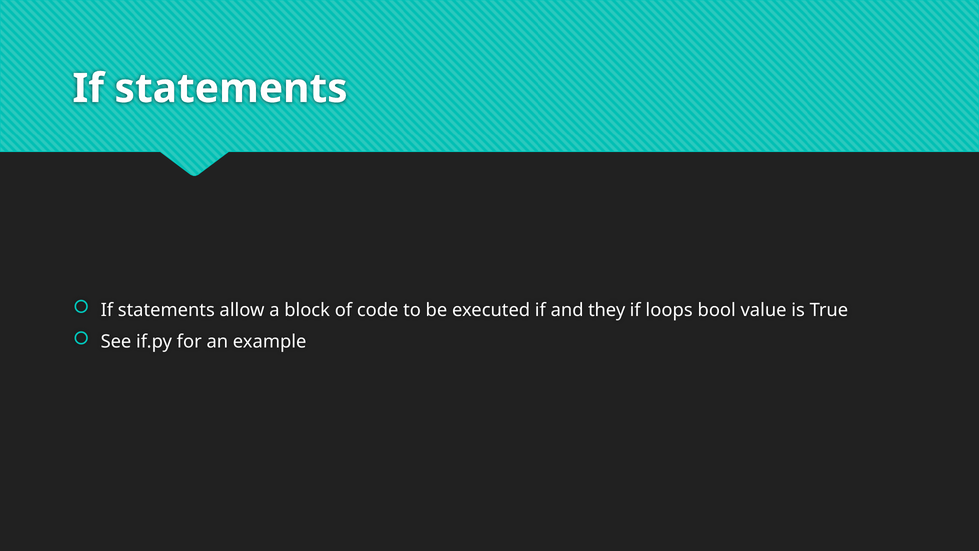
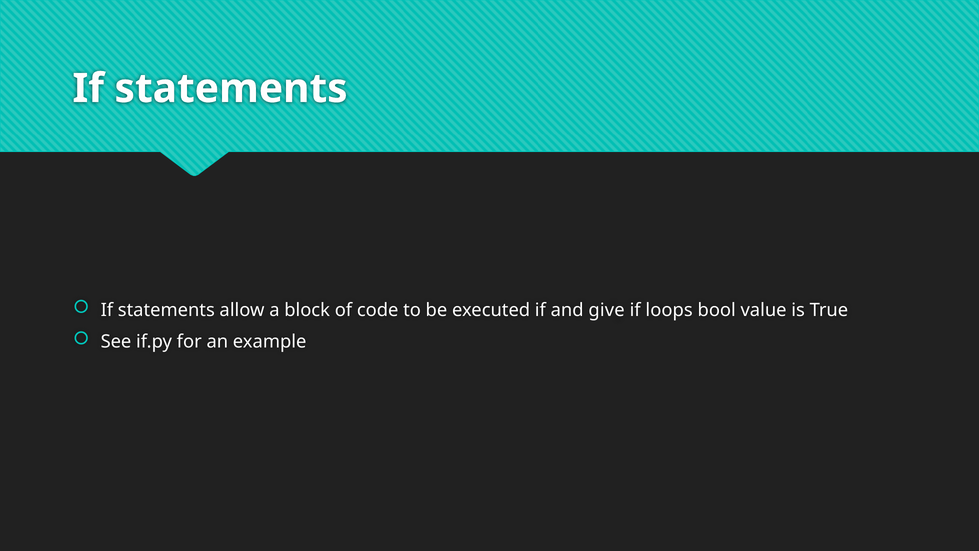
they: they -> give
